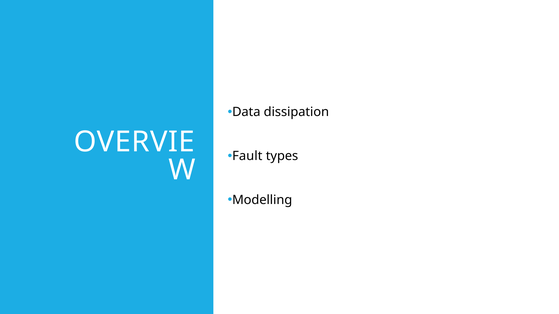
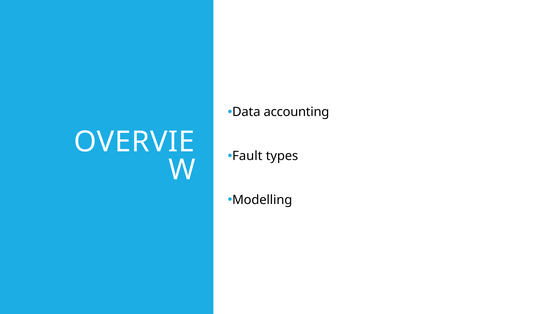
dissipation: dissipation -> accounting
